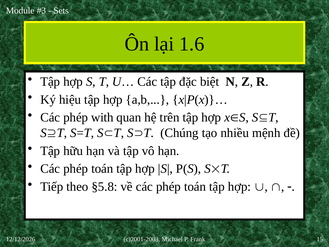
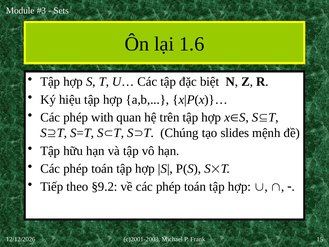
nhiều: nhiều -> slides
§5.8: §5.8 -> §9.2
